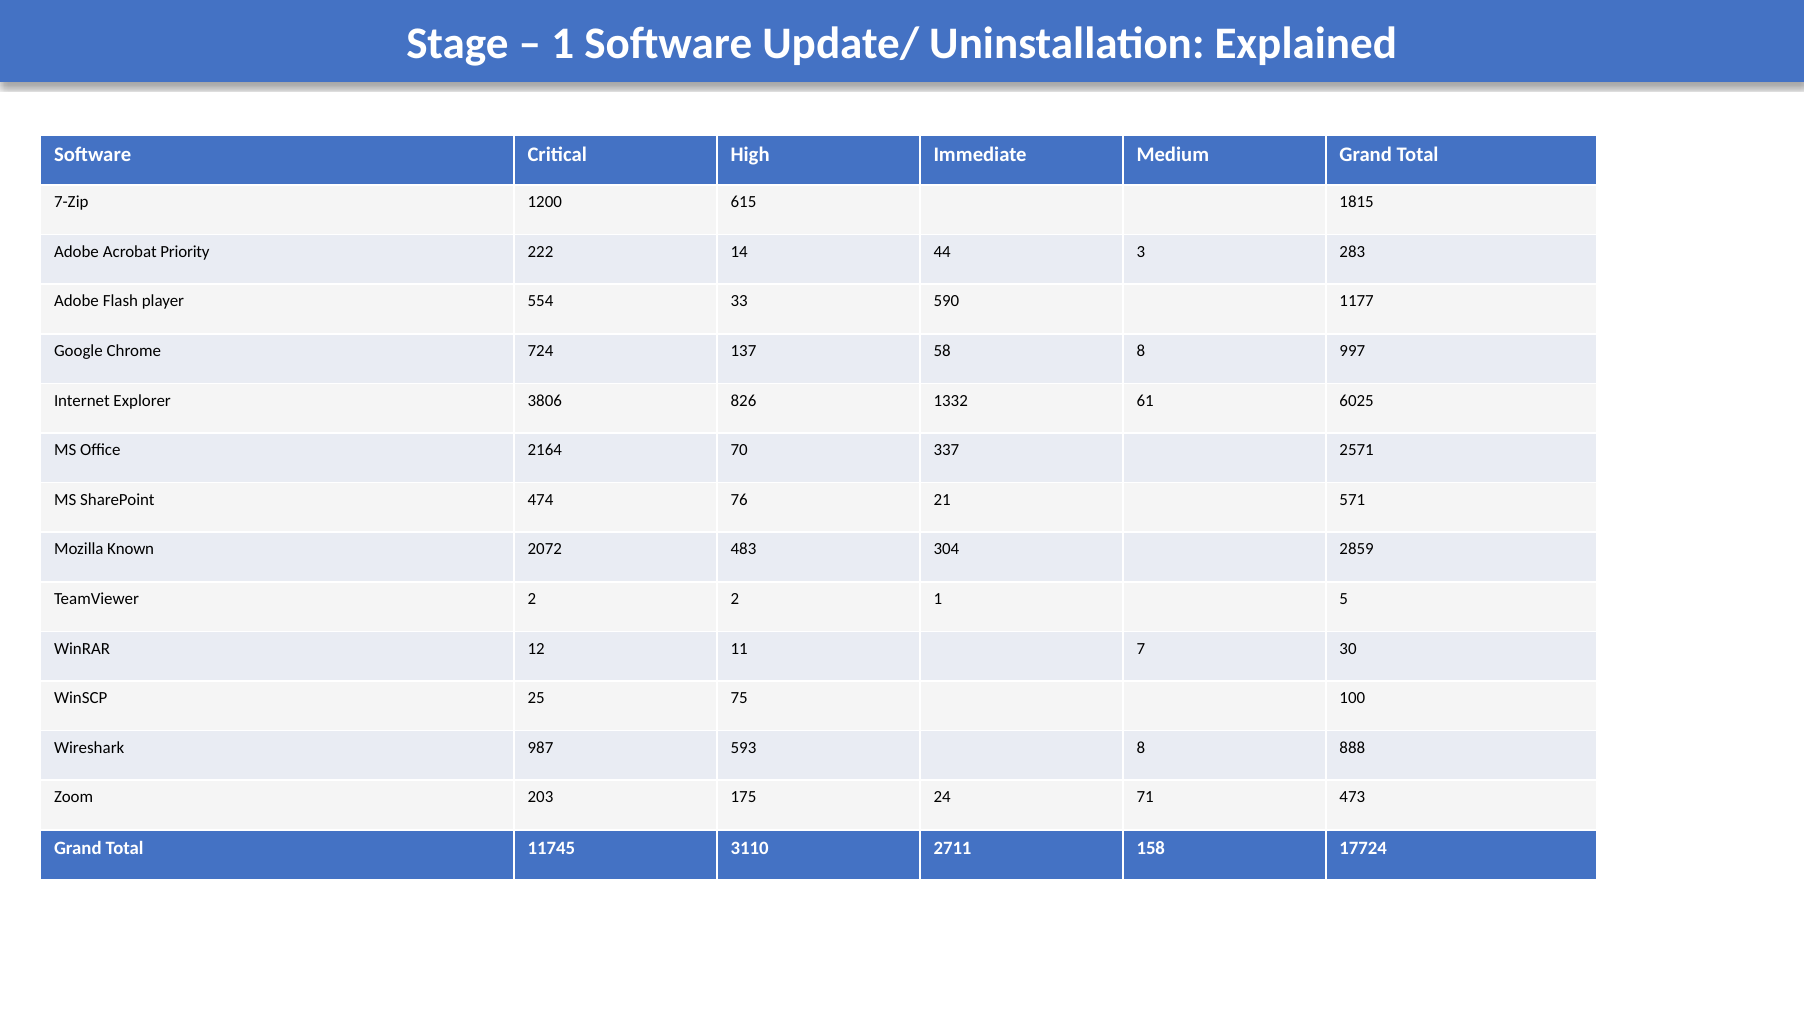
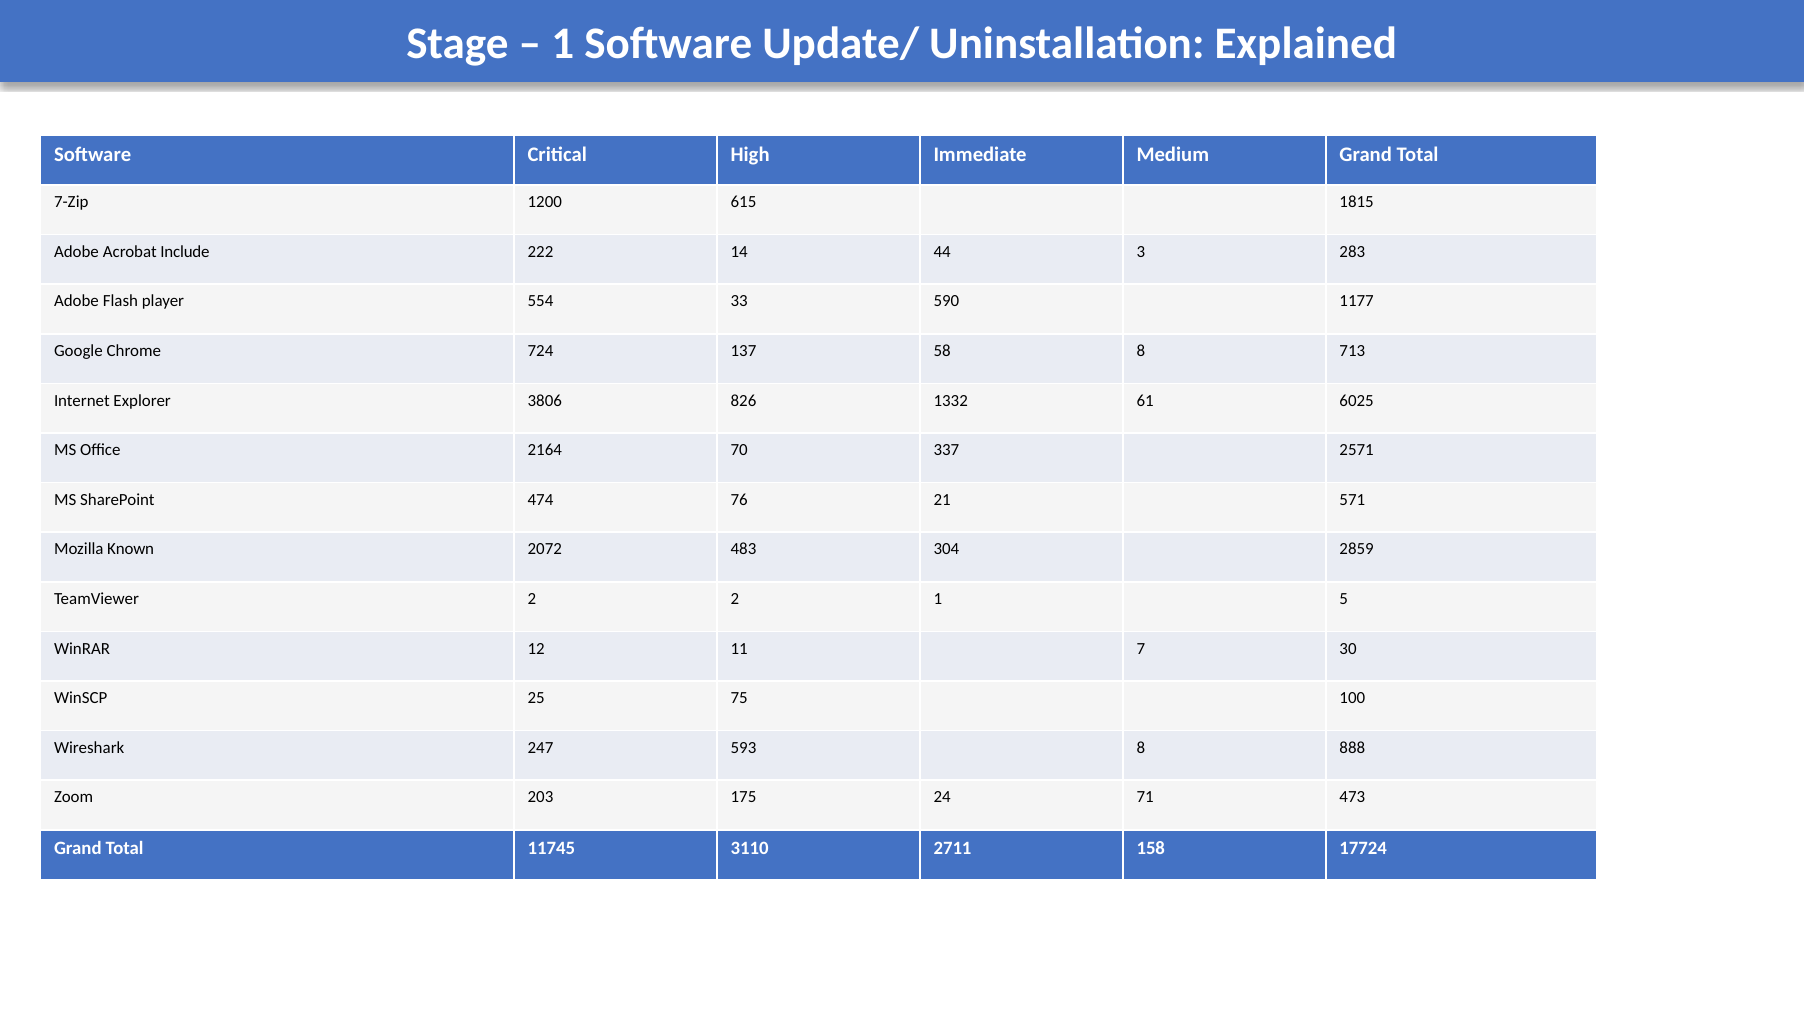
Priority: Priority -> Include
997: 997 -> 713
987: 987 -> 247
